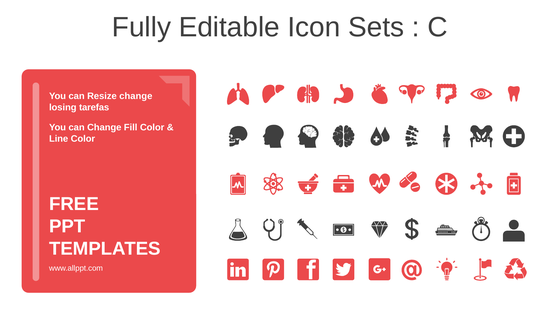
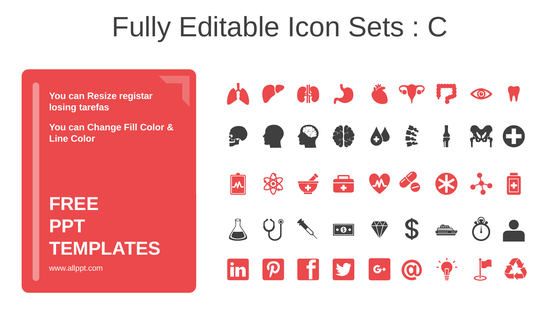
Resize change: change -> registar
